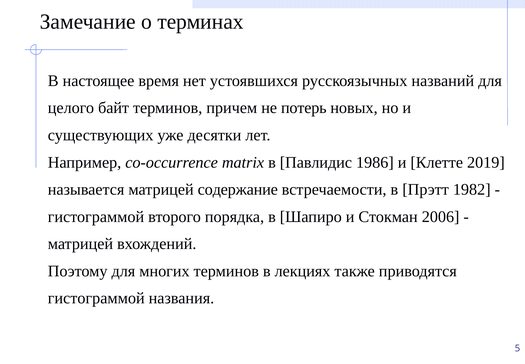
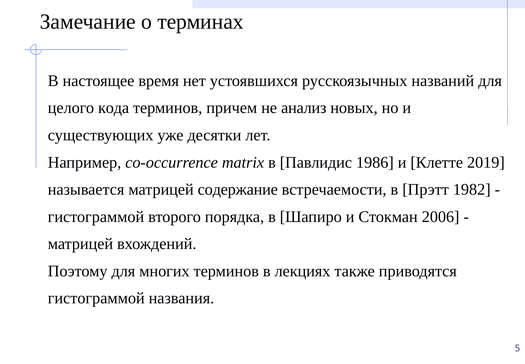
байт: байт -> кода
потерь: потерь -> анализ
